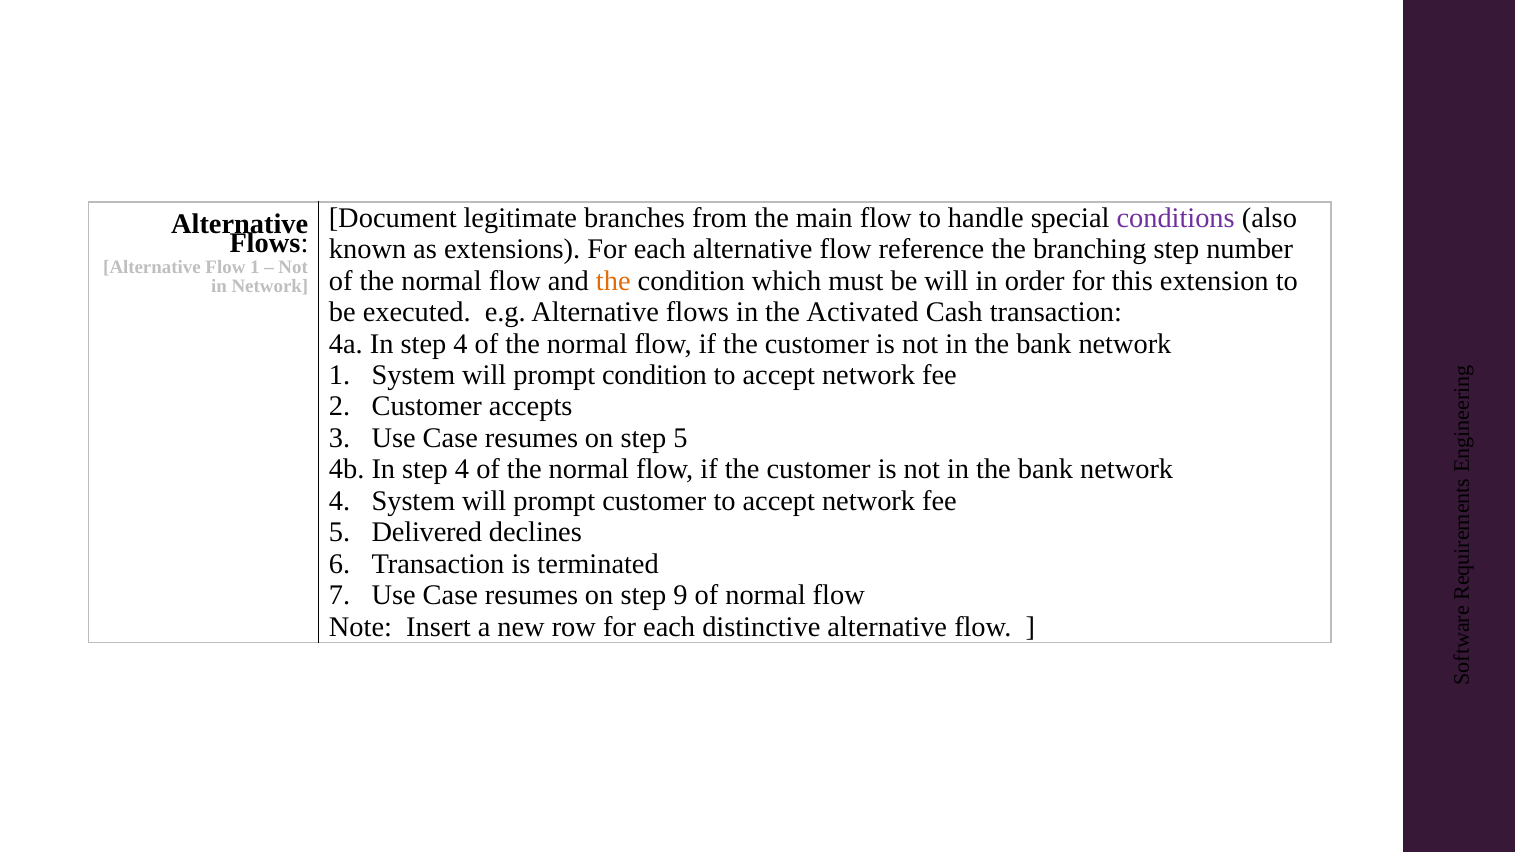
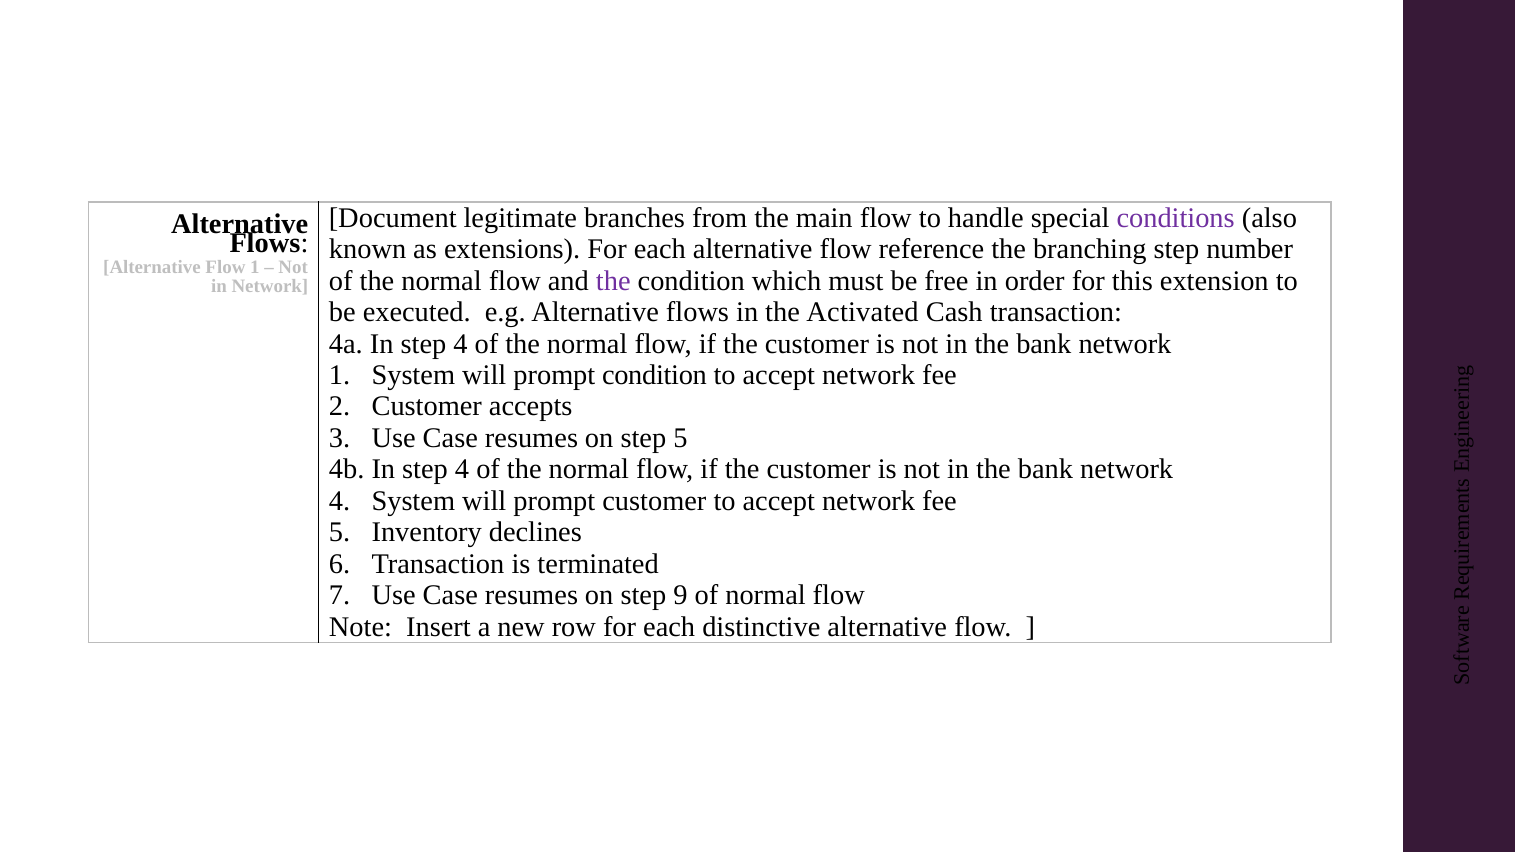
the at (613, 281) colour: orange -> purple
be will: will -> free
Delivered: Delivered -> Inventory
